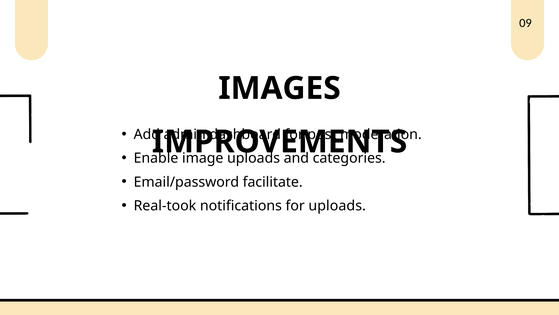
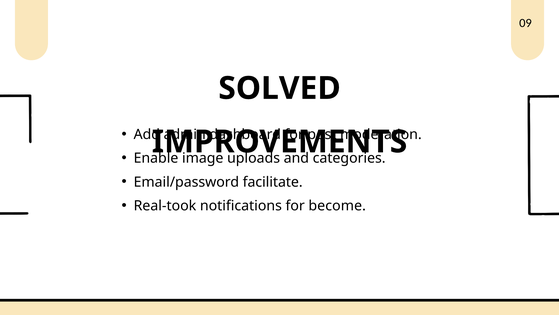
IMAGES: IMAGES -> SOLVED
for uploads: uploads -> become
